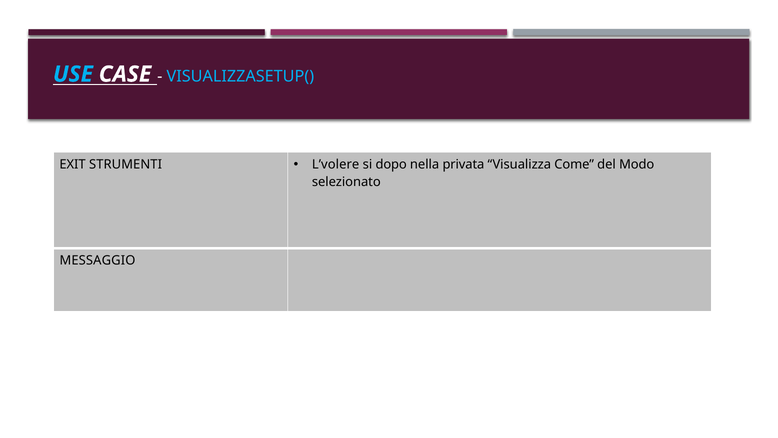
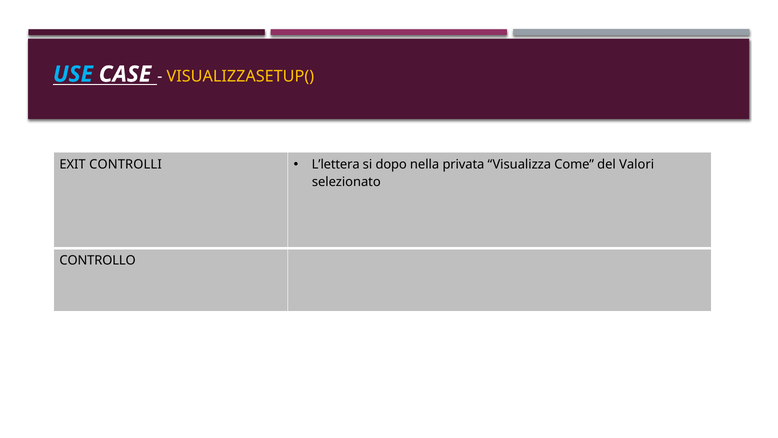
VISUALIZZASETUP( colour: light blue -> yellow
STRUMENTI: STRUMENTI -> CONTROLLI
L’volere: L’volere -> L’lettera
Modo: Modo -> Valori
MESSAGGIO: MESSAGGIO -> CONTROLLO
